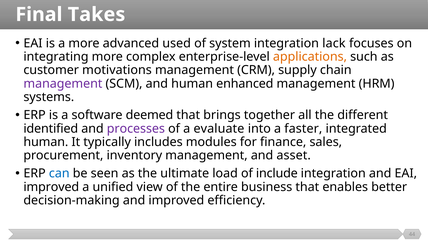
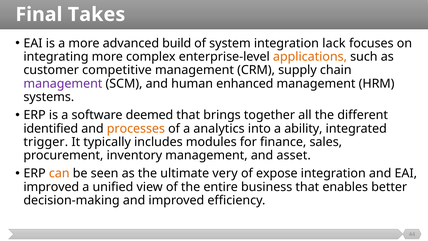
used: used -> build
motivations: motivations -> competitive
processes colour: purple -> orange
evaluate: evaluate -> analytics
faster: faster -> ability
human at (46, 142): human -> trigger
can colour: blue -> orange
load: load -> very
include: include -> expose
